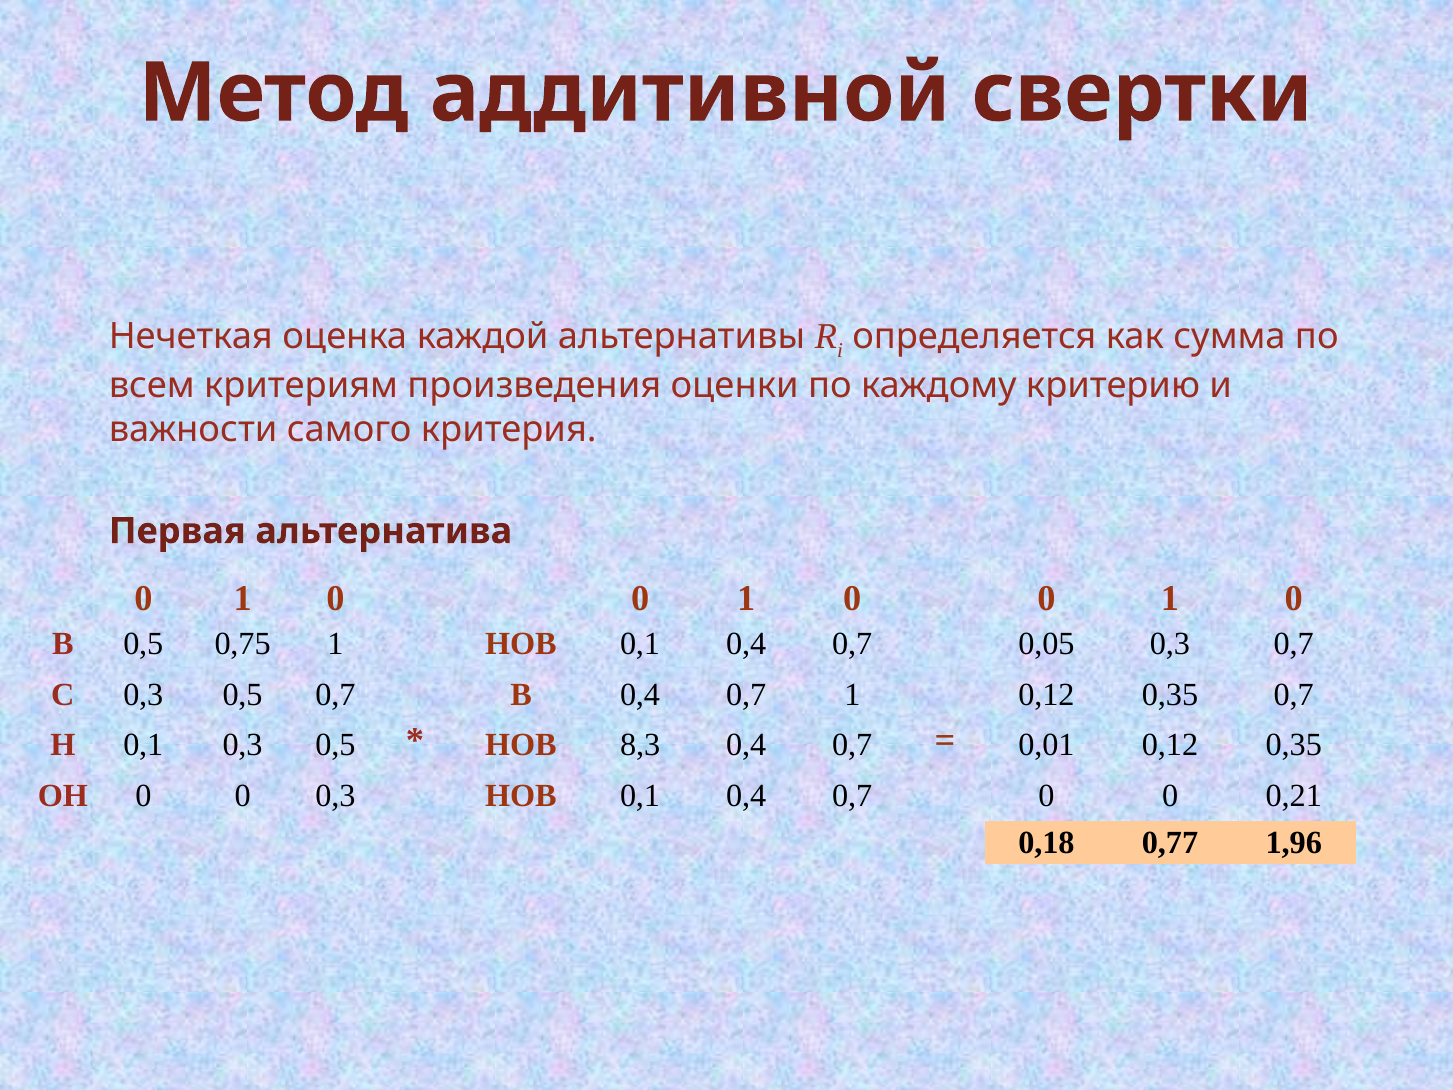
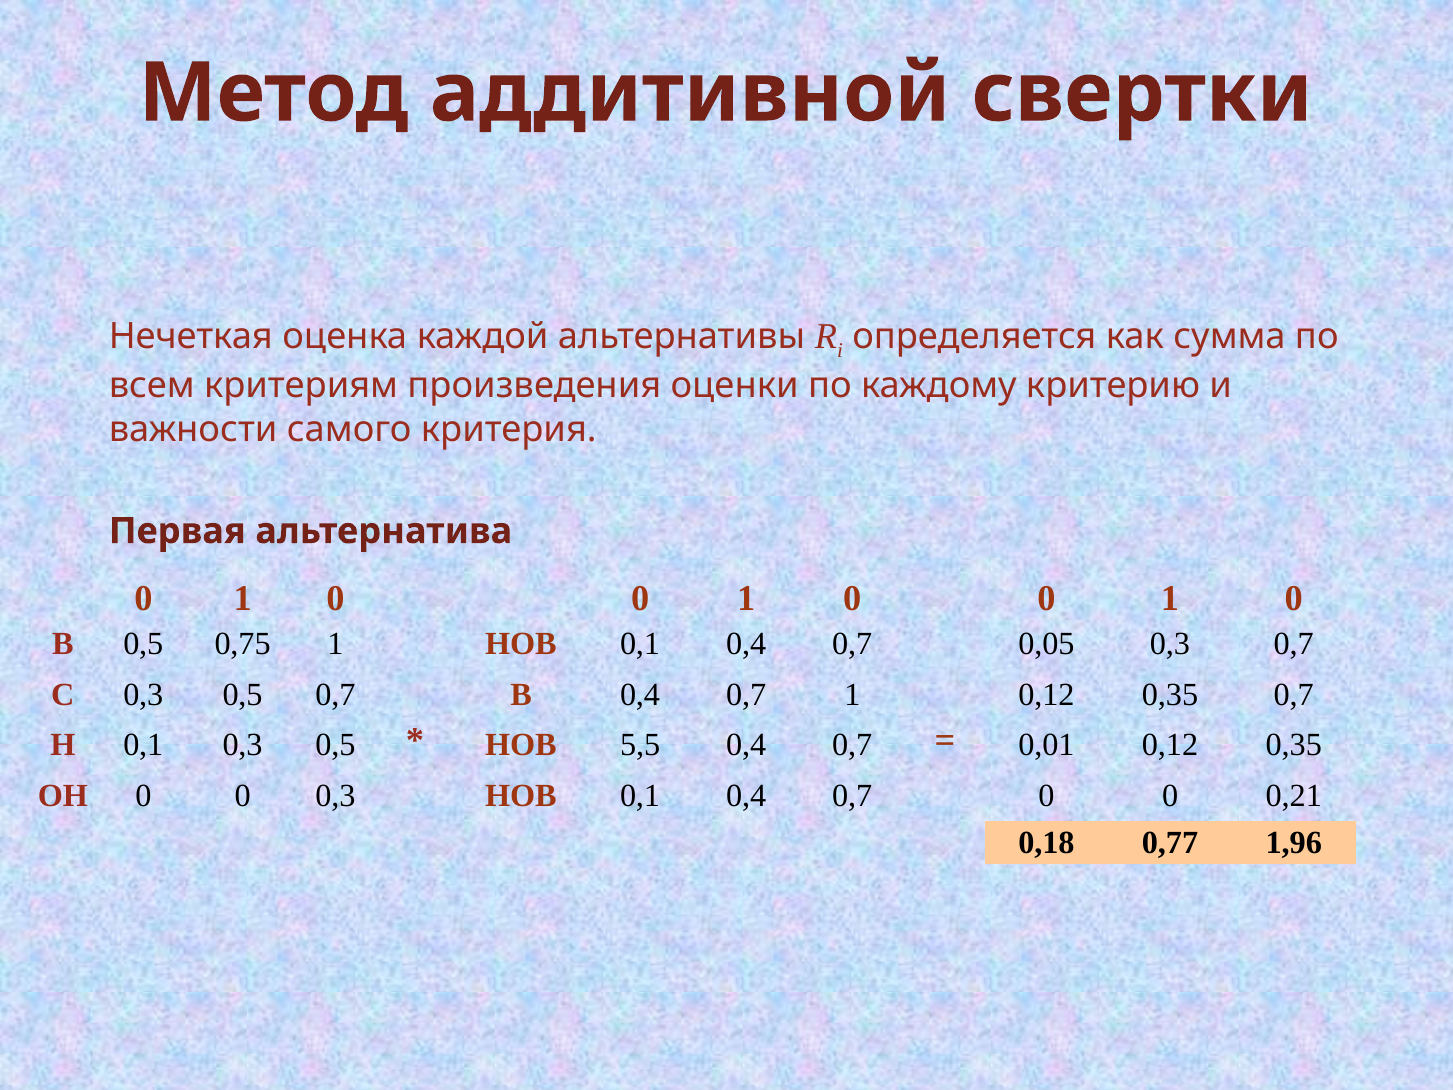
8,3: 8,3 -> 5,5
